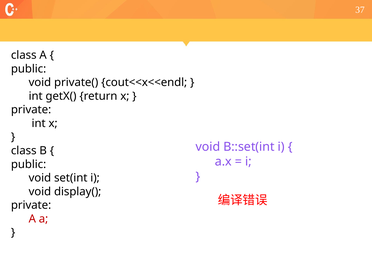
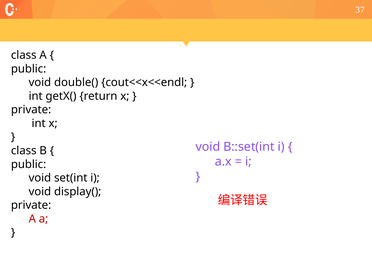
private(: private( -> double(
